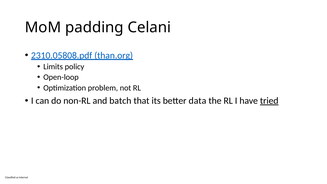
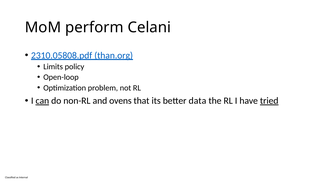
padding: padding -> perform
can underline: none -> present
batch: batch -> ovens
